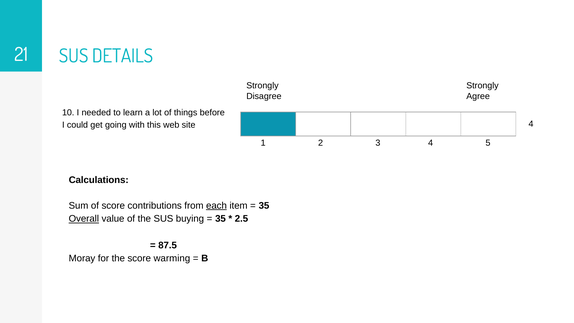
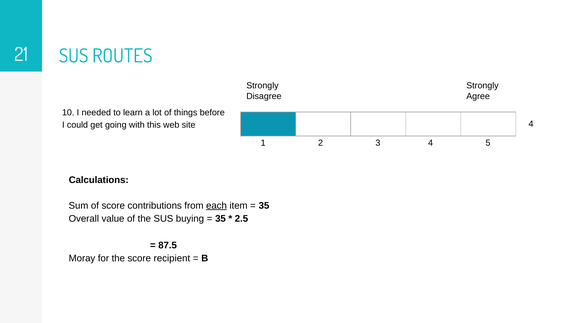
DETAILS: DETAILS -> ROUTES
Overall underline: present -> none
warming: warming -> recipient
